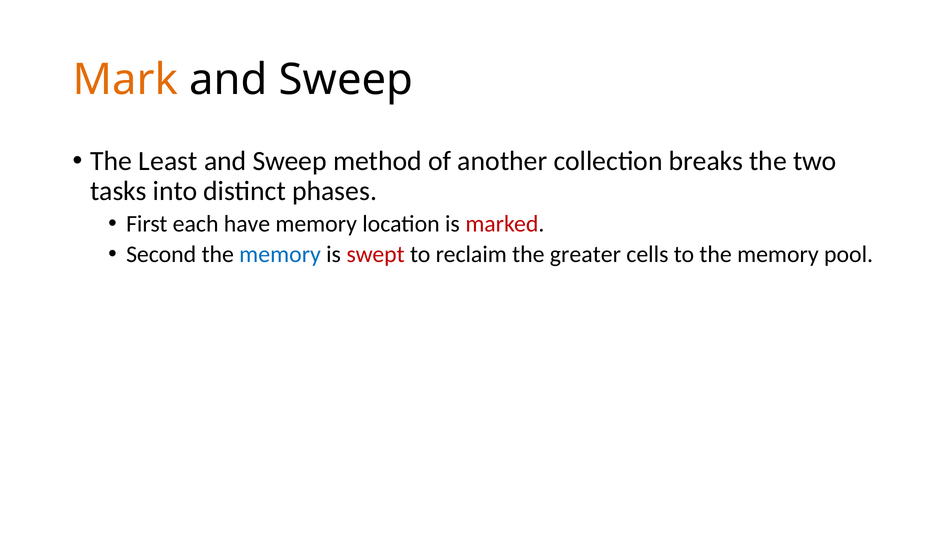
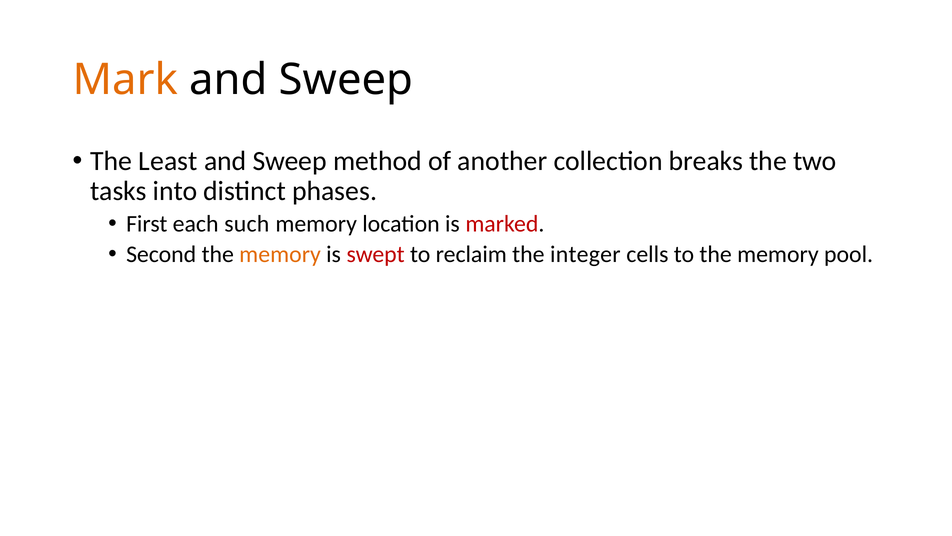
have: have -> such
memory at (280, 254) colour: blue -> orange
greater: greater -> integer
